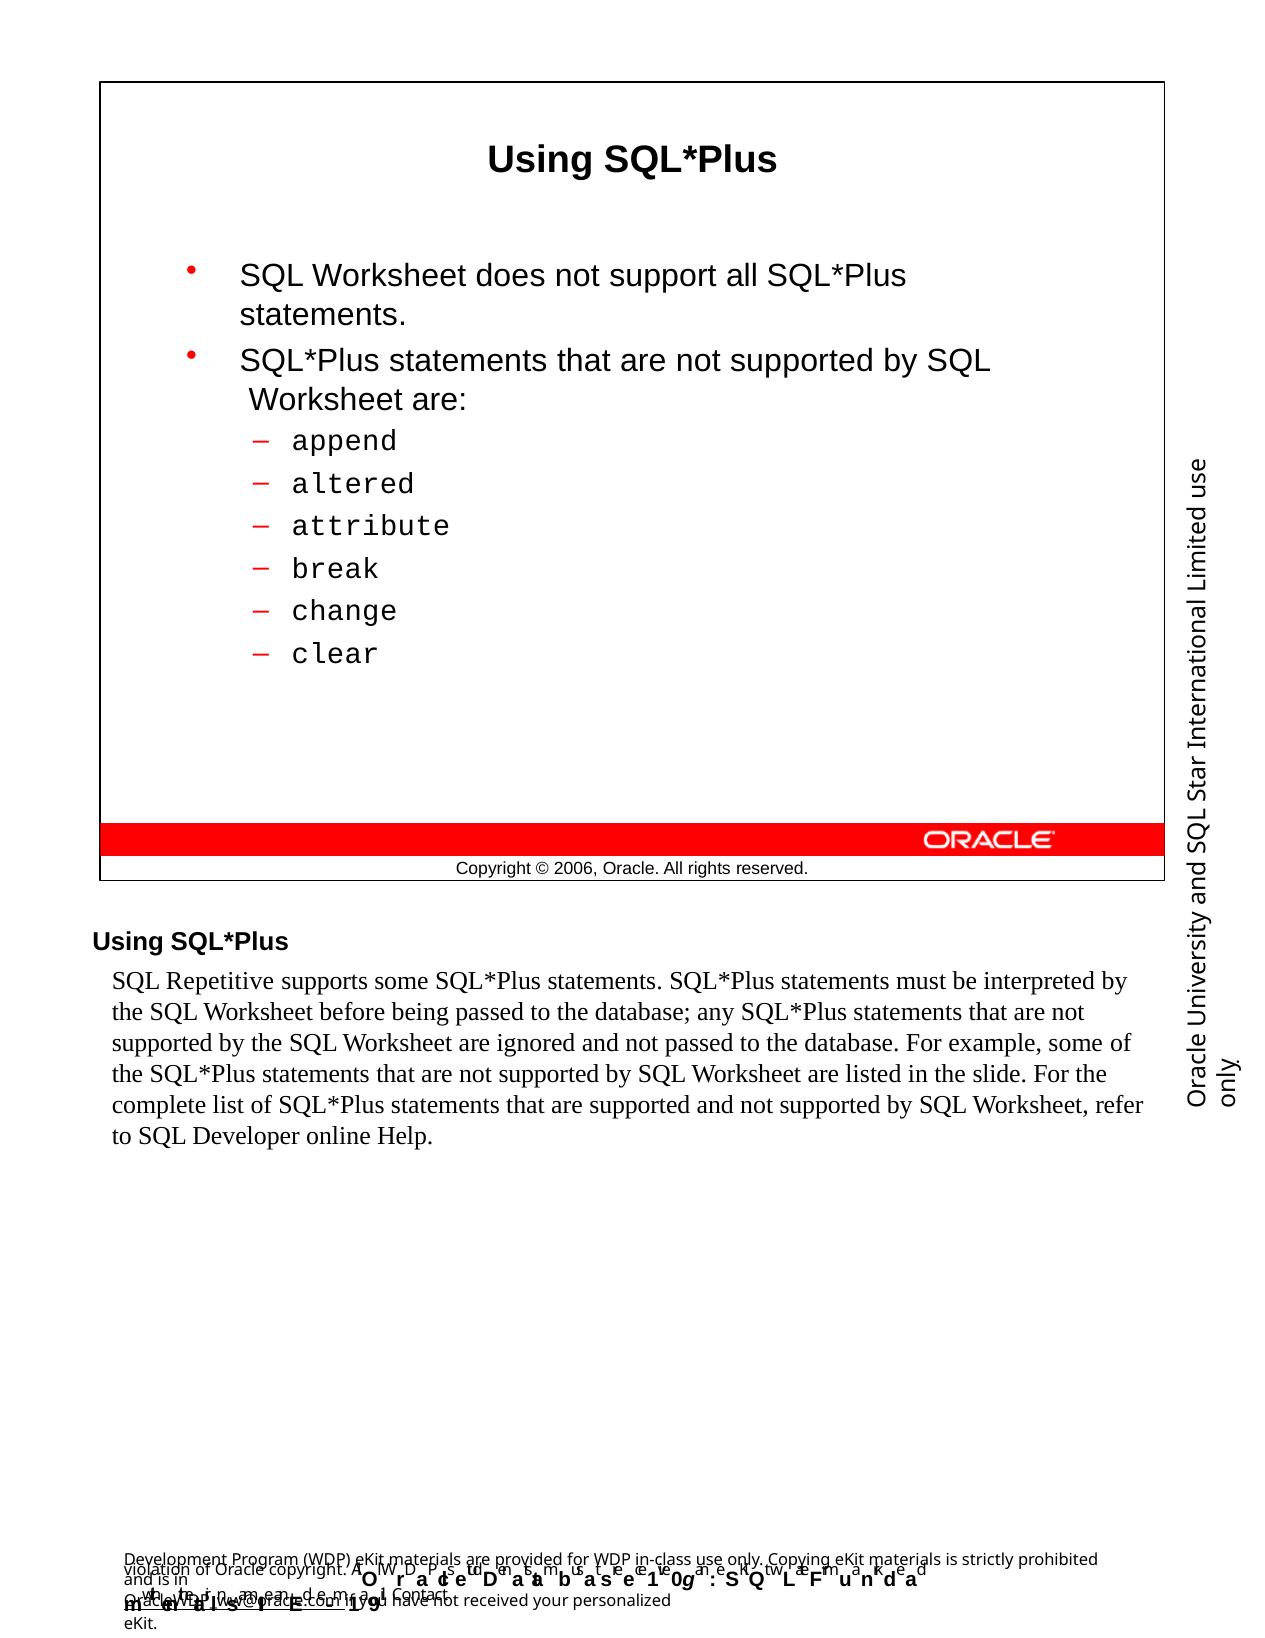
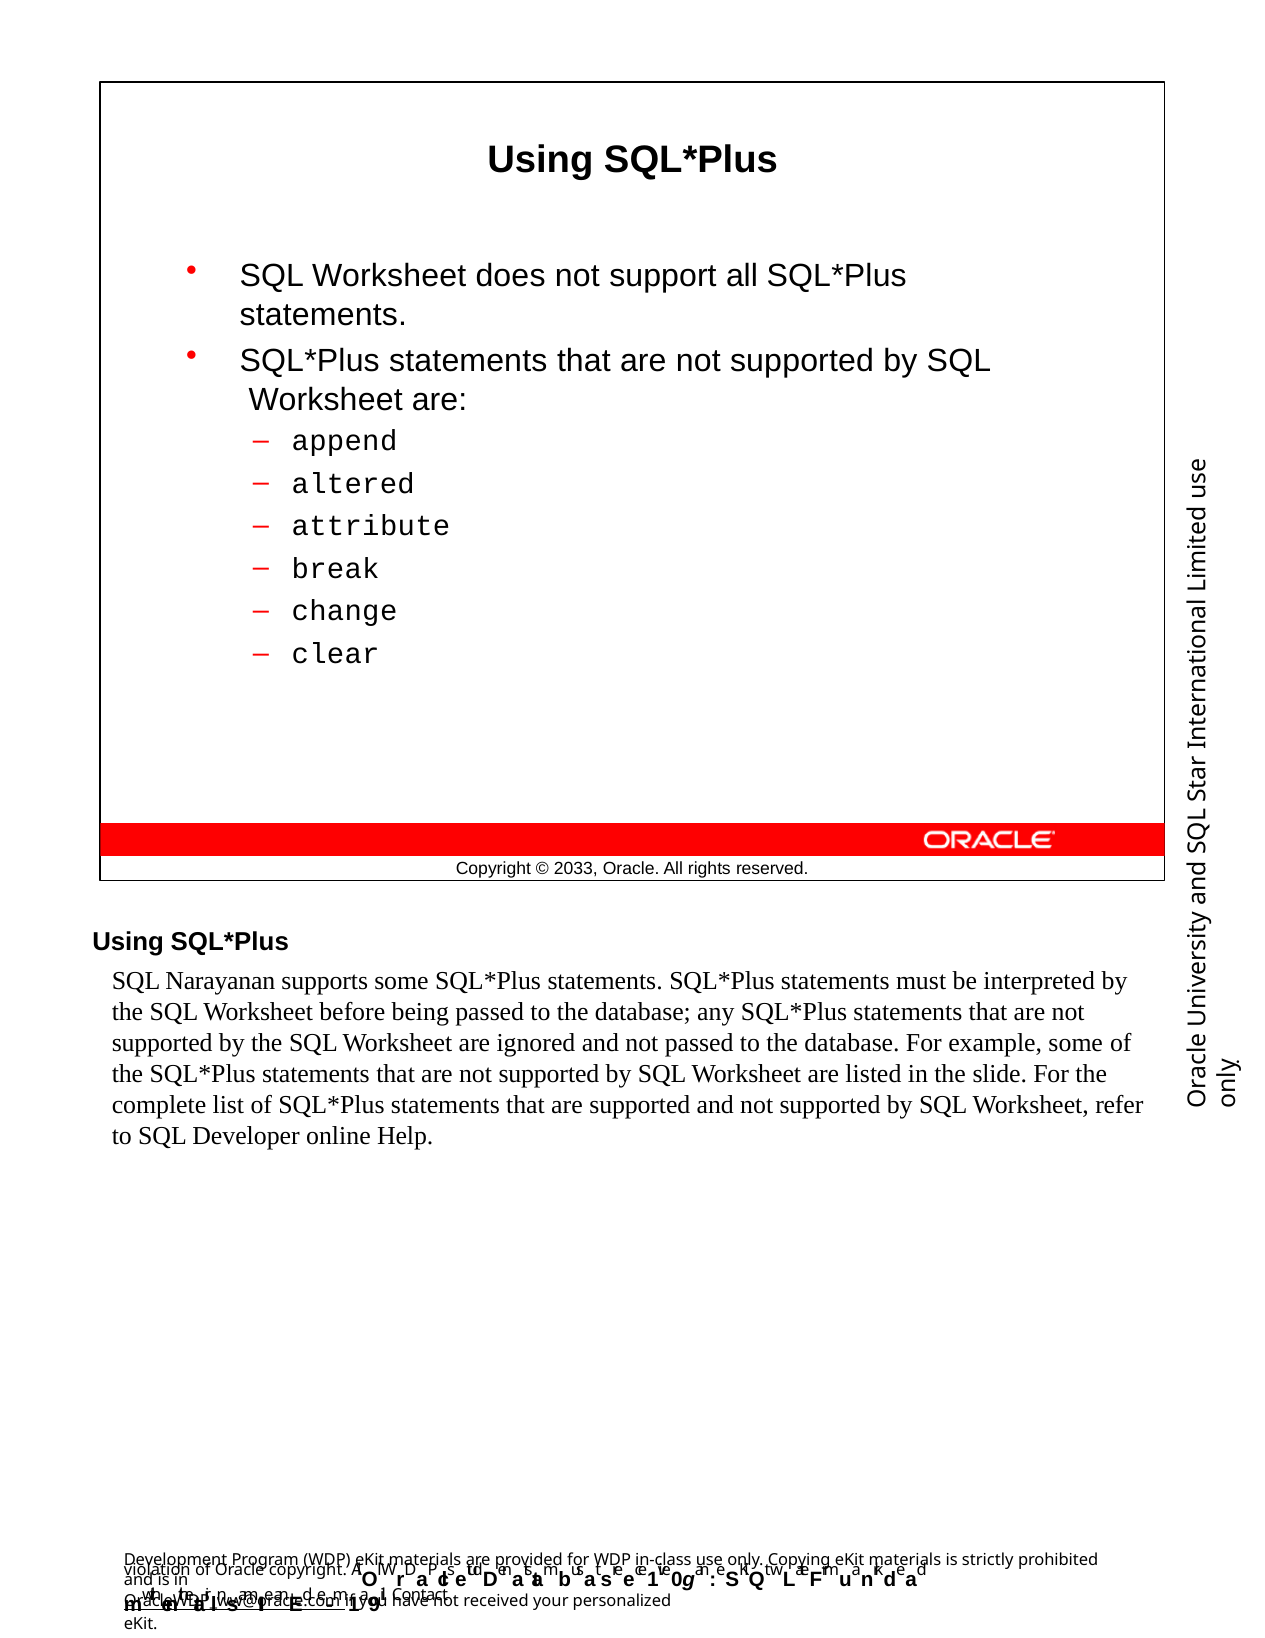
2006: 2006 -> 2033
Repetitive: Repetitive -> Narayanan
